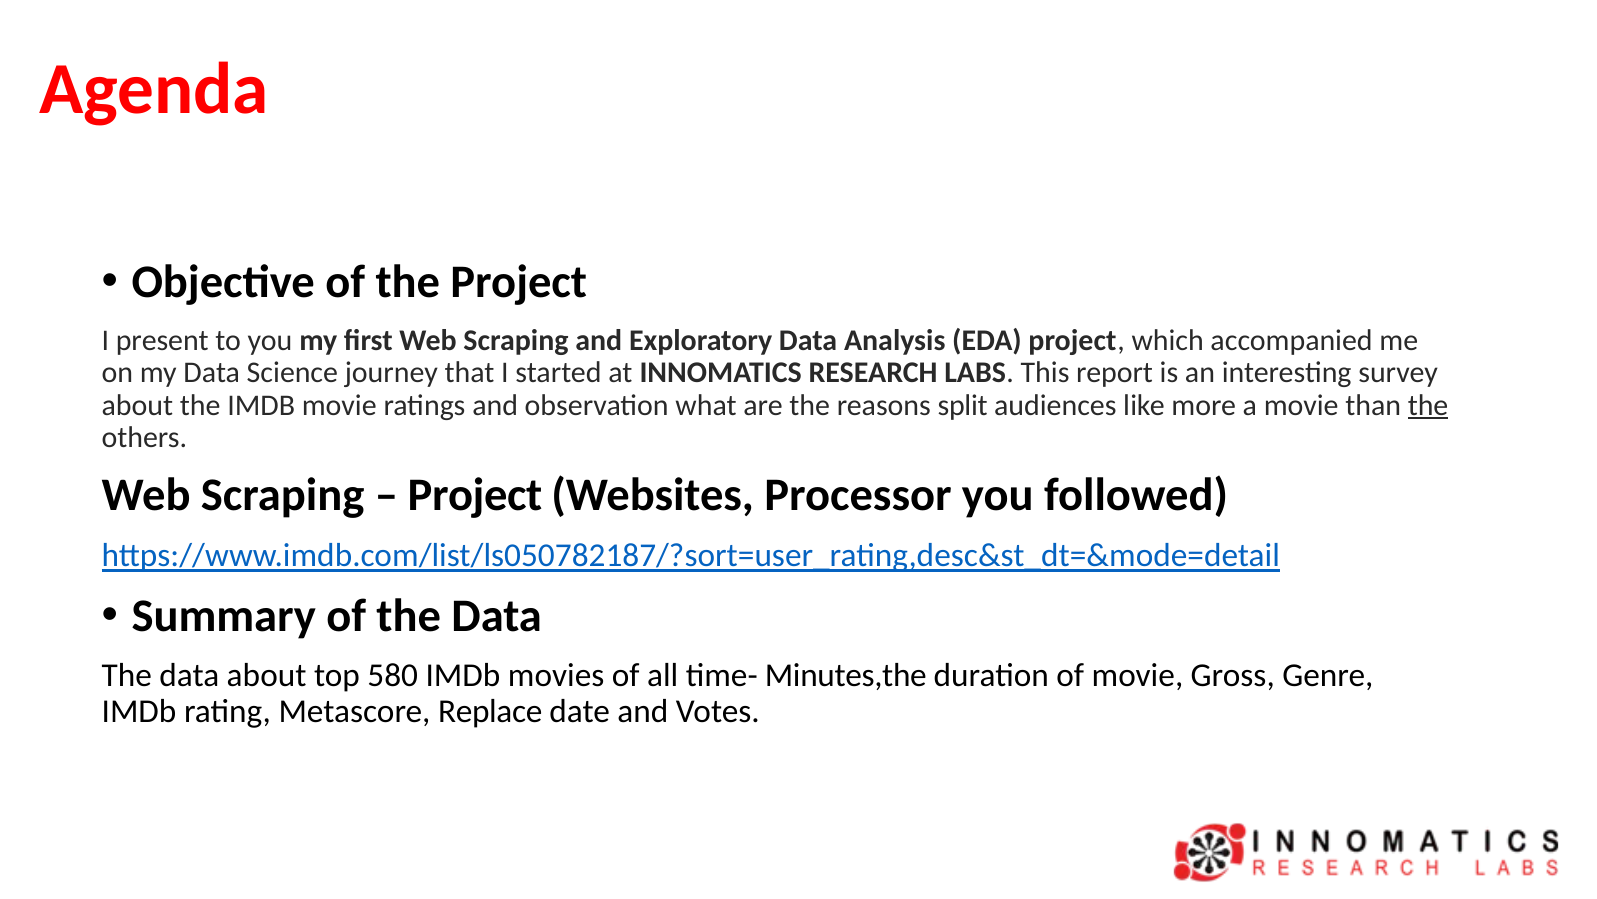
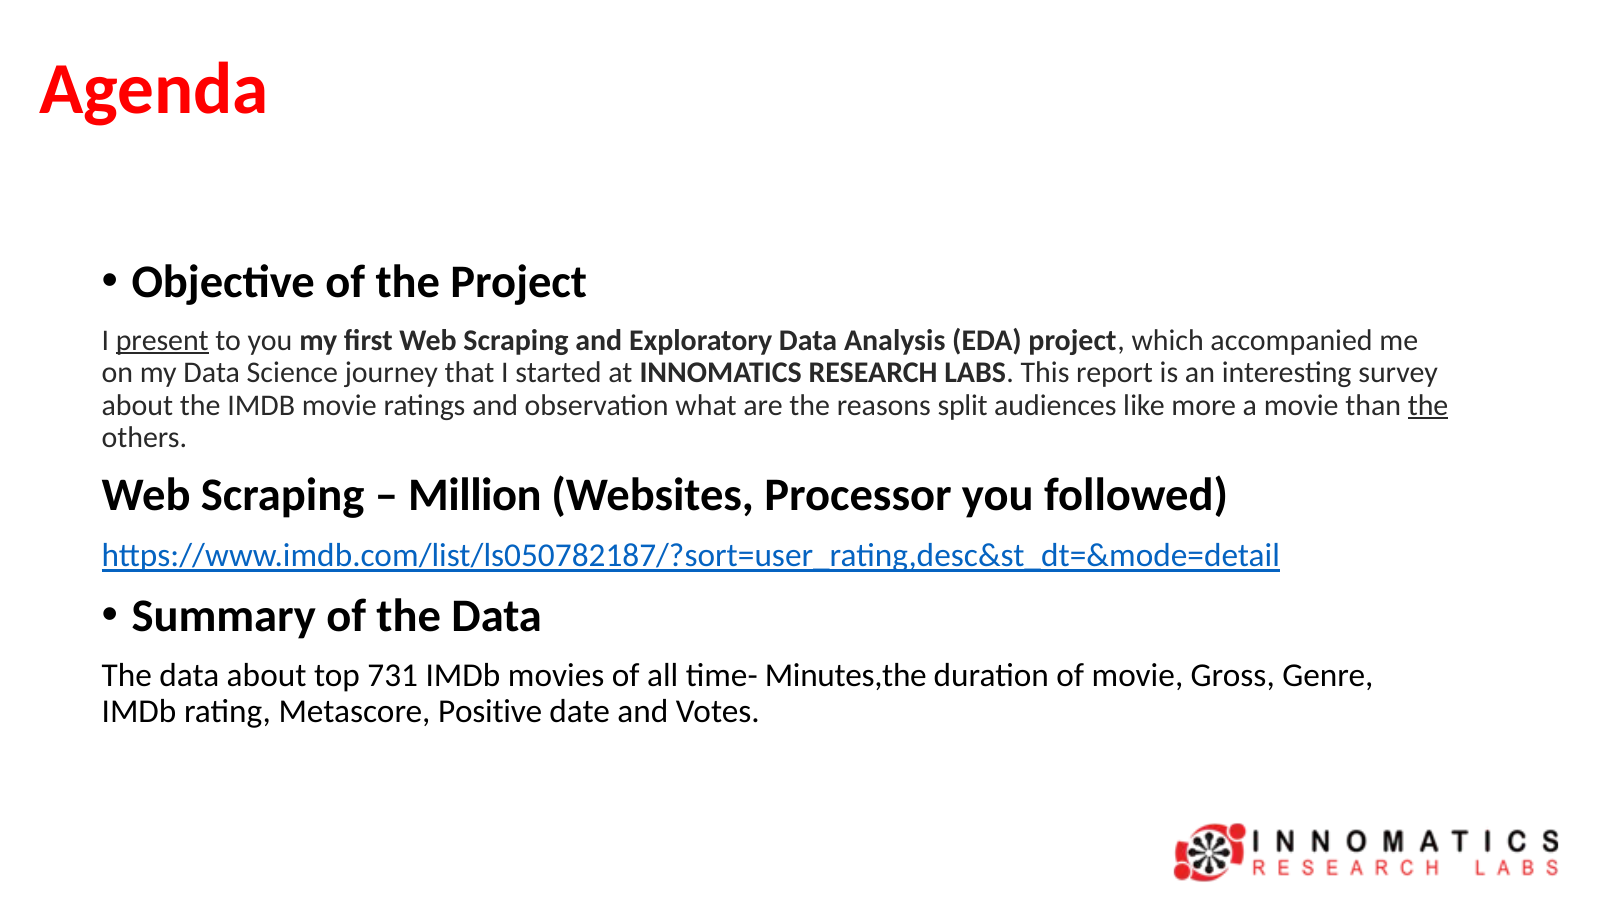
present underline: none -> present
Project at (475, 495): Project -> Million
580: 580 -> 731
Replace: Replace -> Positive
